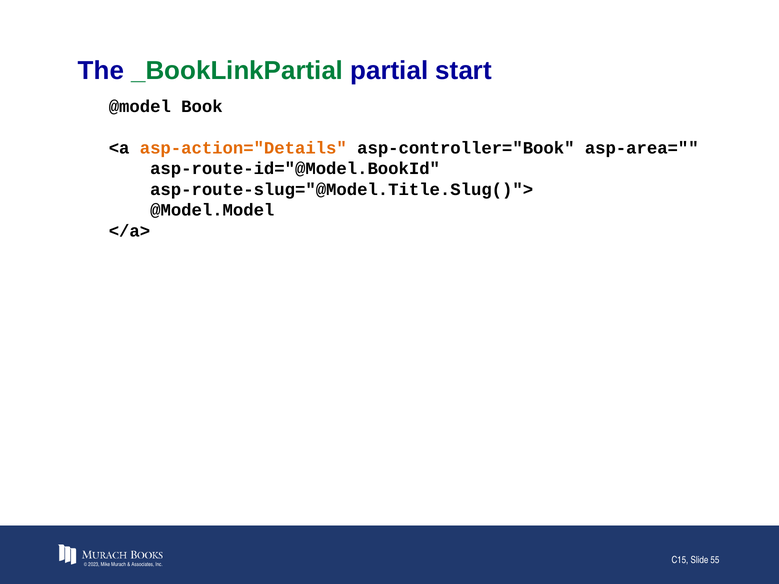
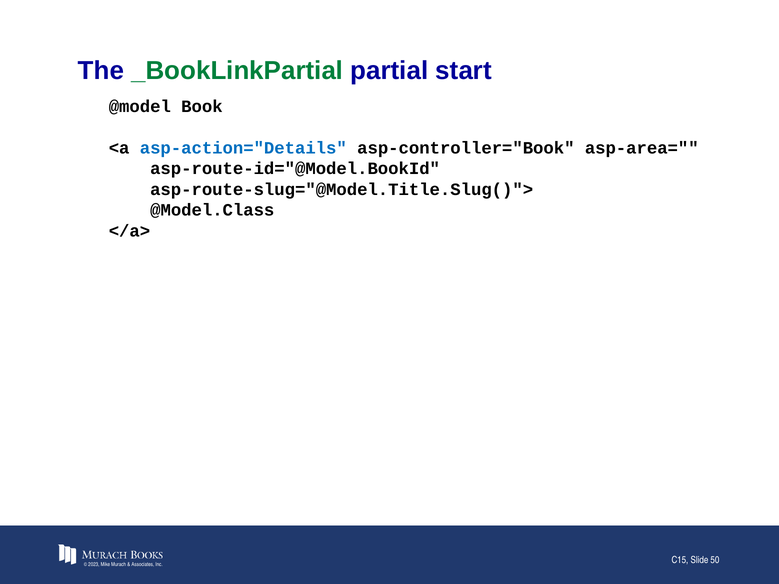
asp-action="Details colour: orange -> blue
@Model.Model: @Model.Model -> @Model.Class
55: 55 -> 50
